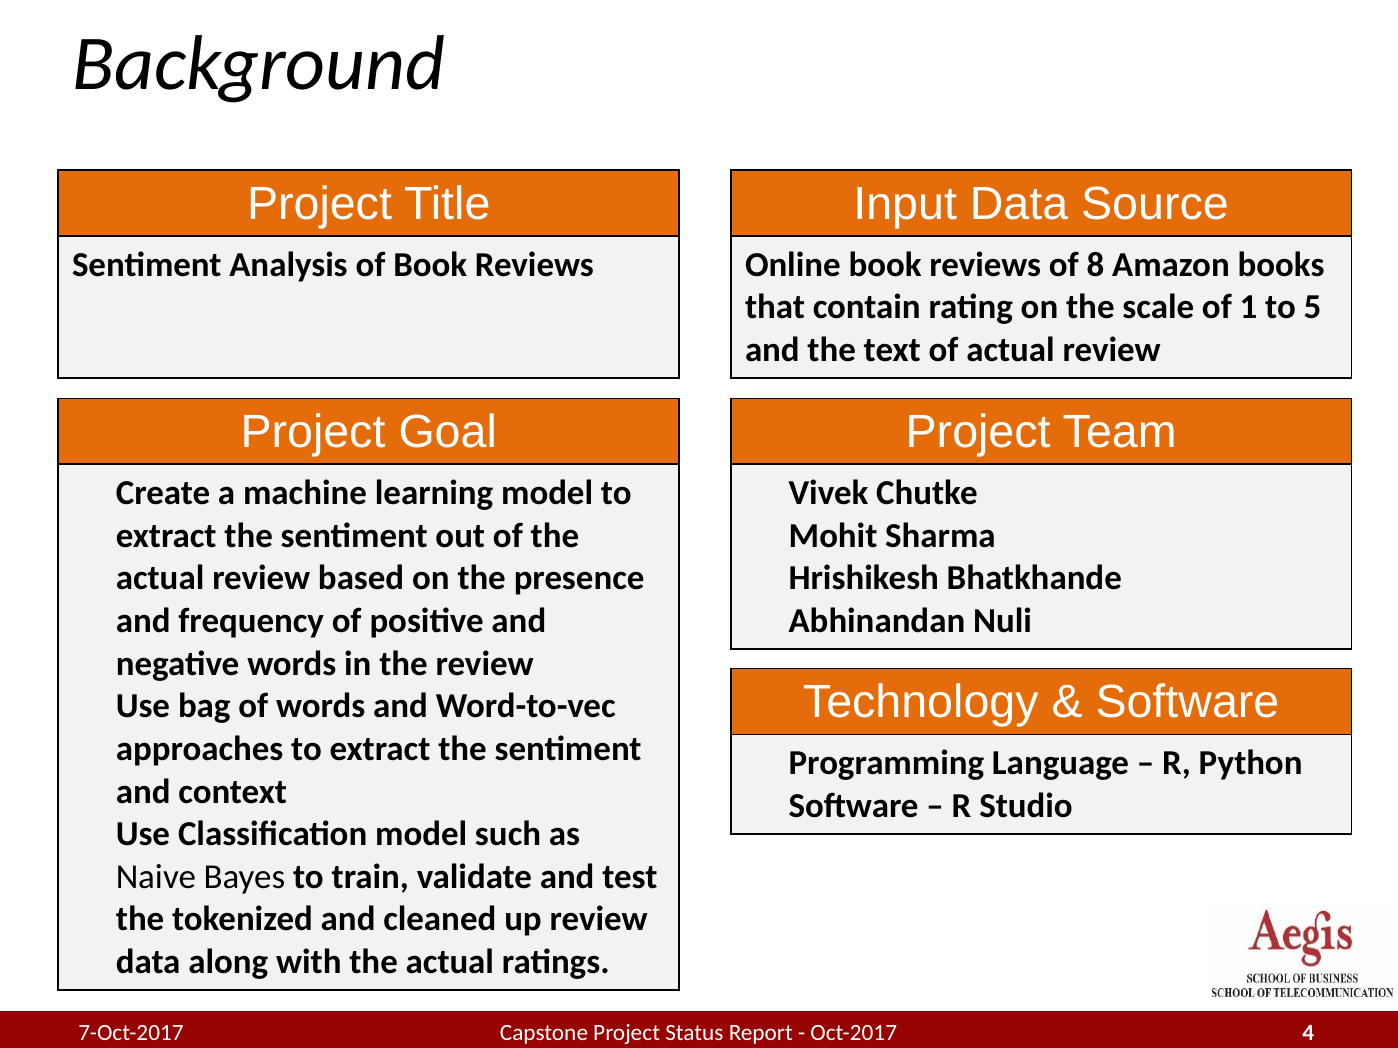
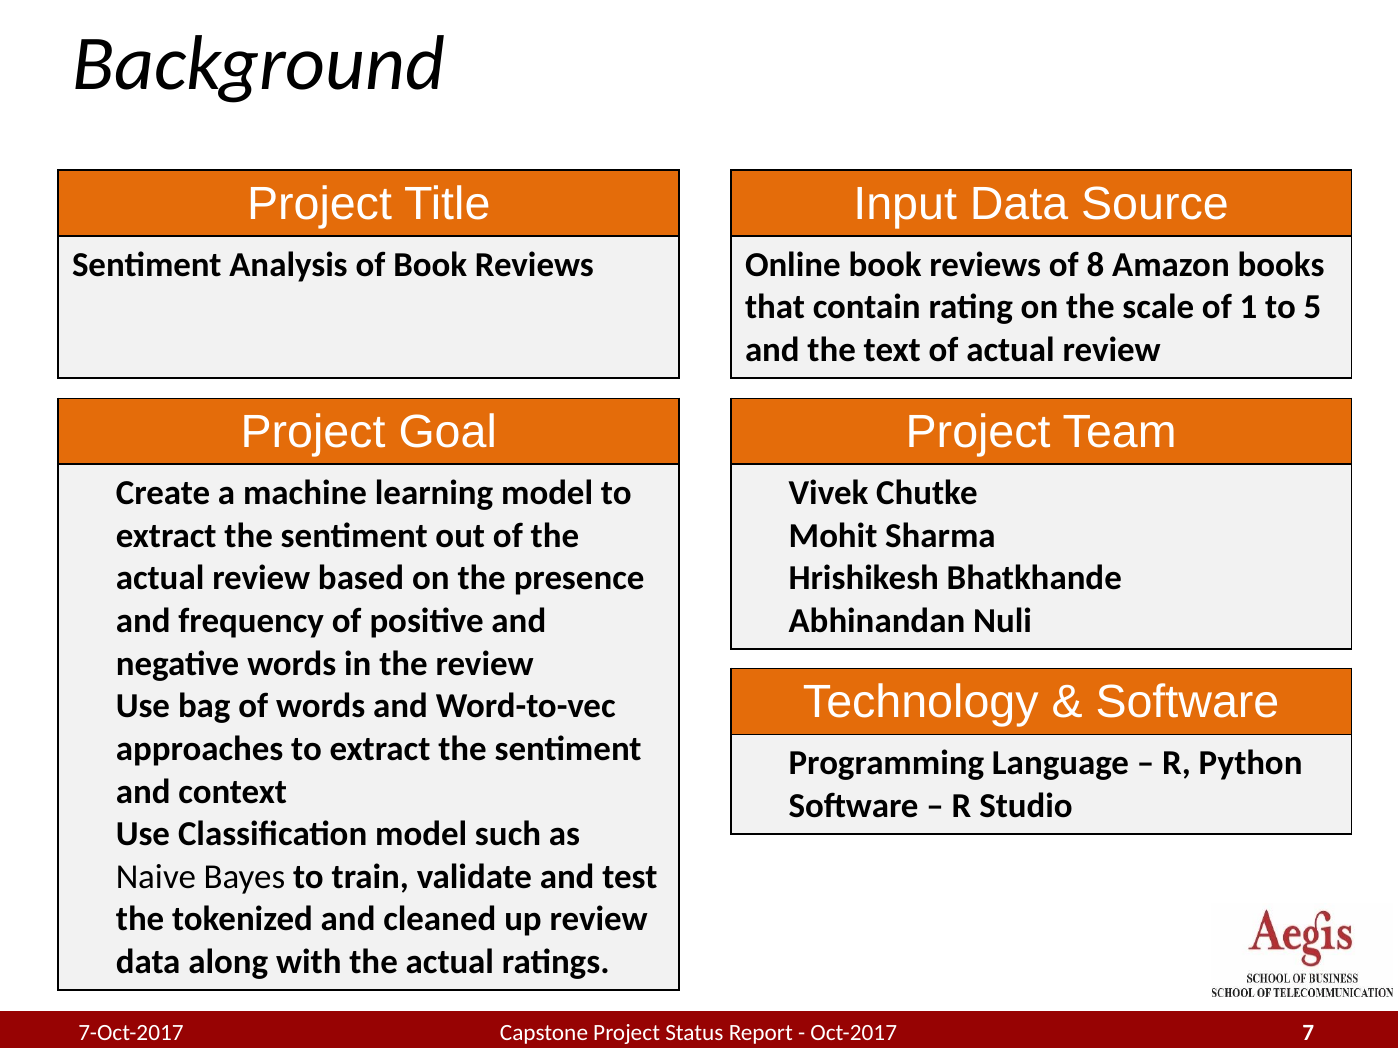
4: 4 -> 7
